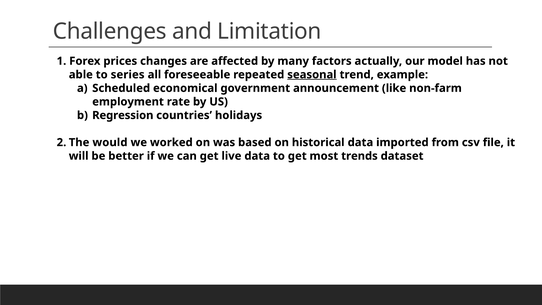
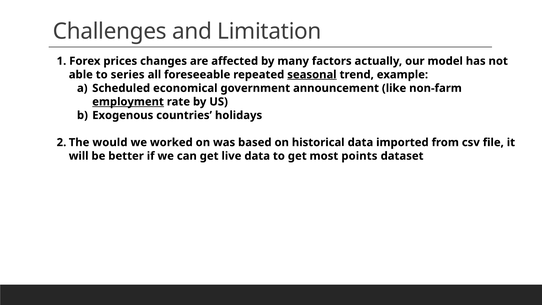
employment underline: none -> present
Regression: Regression -> Exogenous
trends: trends -> points
